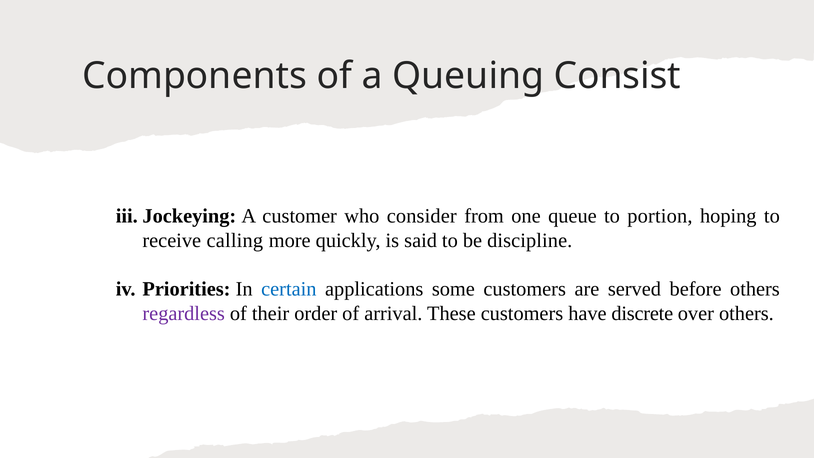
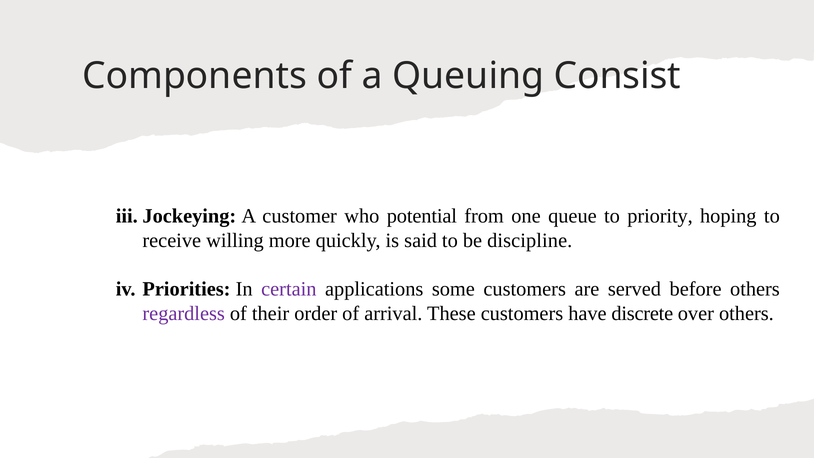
consider: consider -> potential
portion: portion -> priority
calling: calling -> willing
certain colour: blue -> purple
